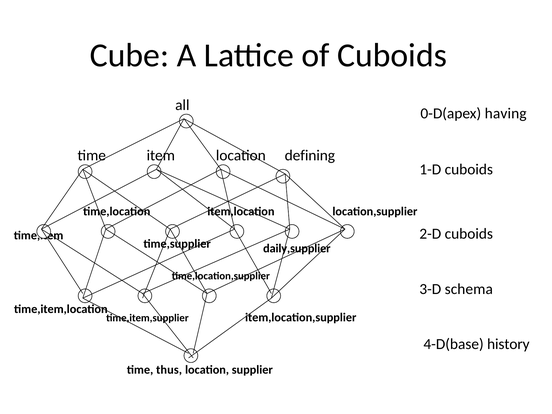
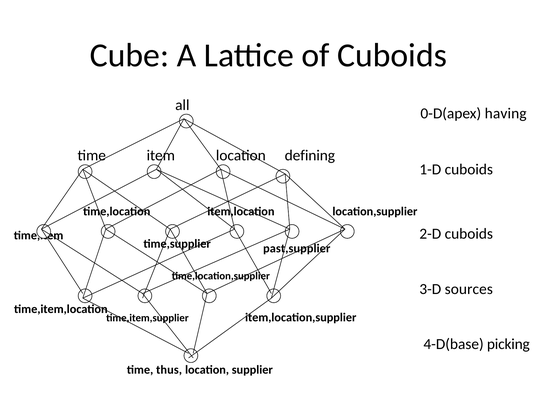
daily,supplier: daily,supplier -> past,supplier
schema: schema -> sources
history: history -> picking
